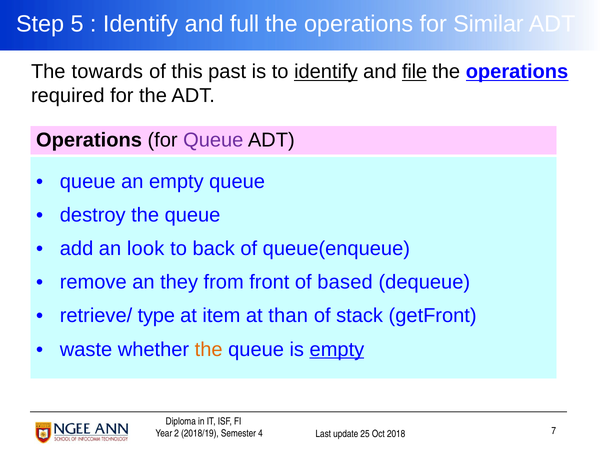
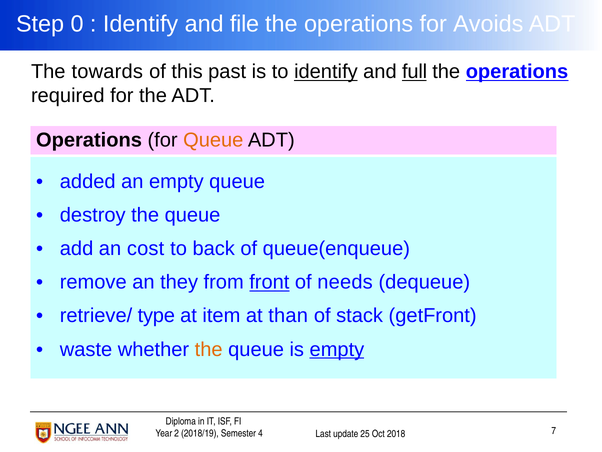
5: 5 -> 0
full: full -> file
Similar: Similar -> Avoids
file: file -> full
Queue at (213, 140) colour: purple -> orange
queue at (88, 181): queue -> added
look: look -> cost
front underline: none -> present
based: based -> needs
